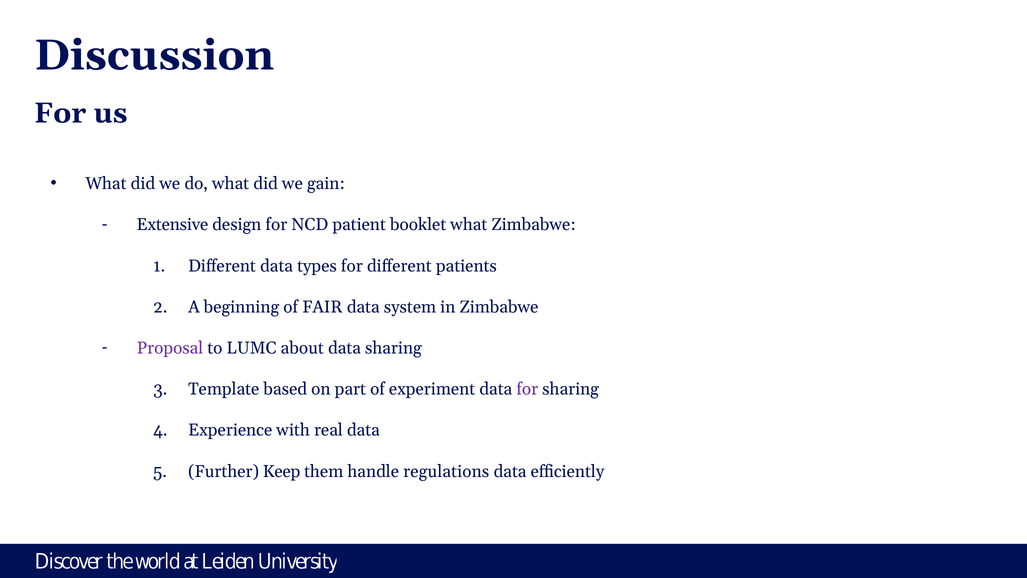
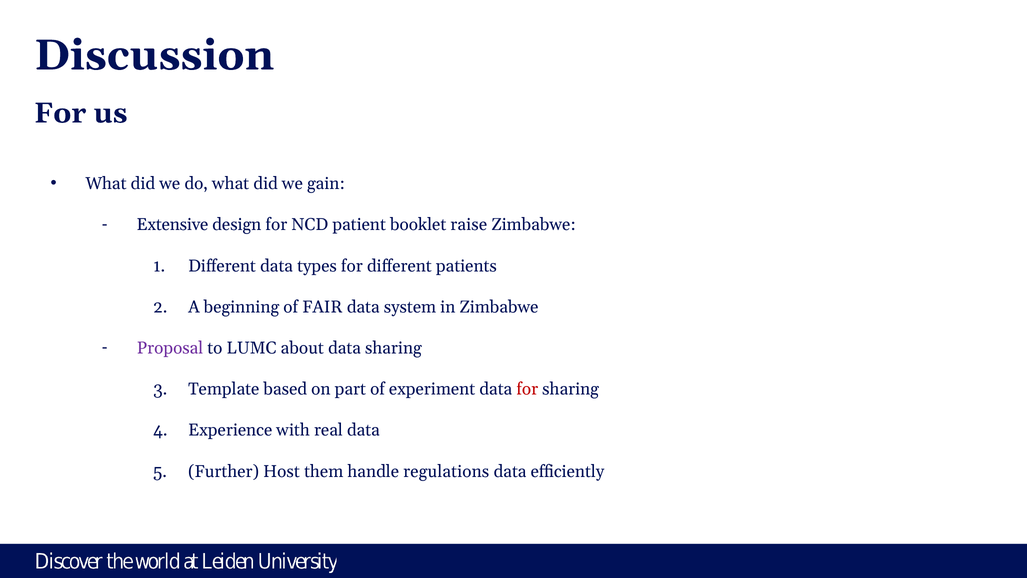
booklet what: what -> raise
for at (527, 389) colour: purple -> red
Keep: Keep -> Host
